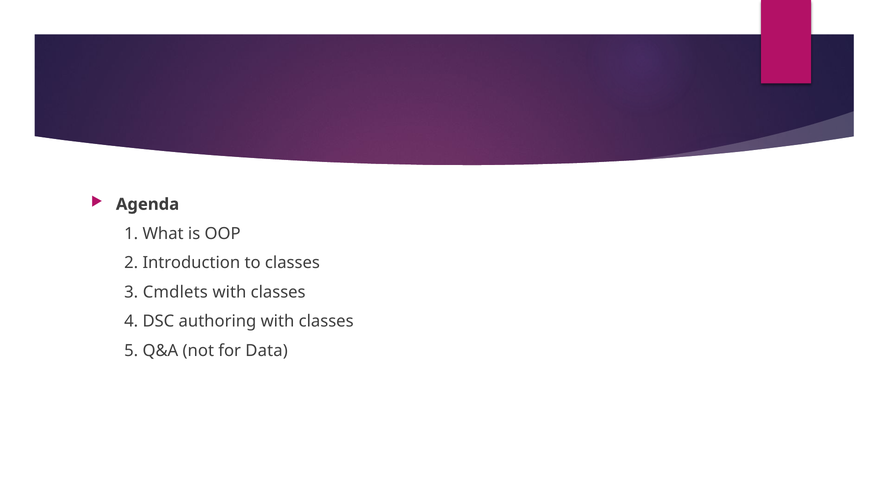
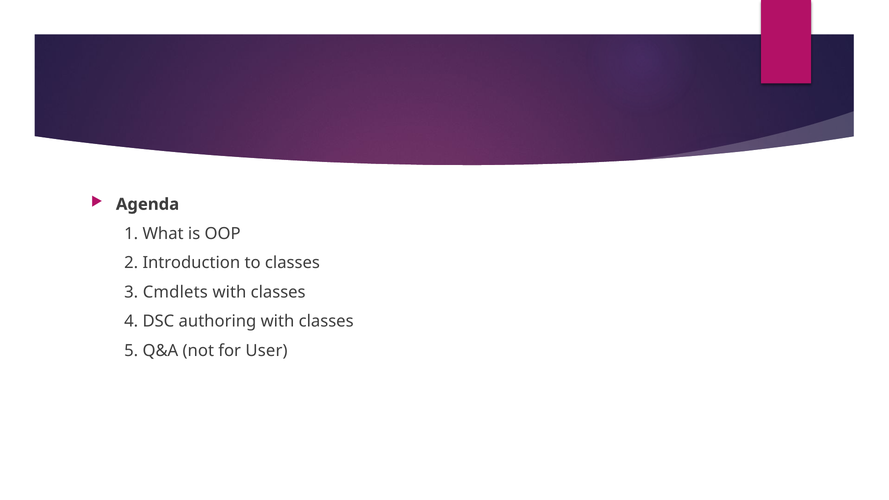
Data: Data -> User
